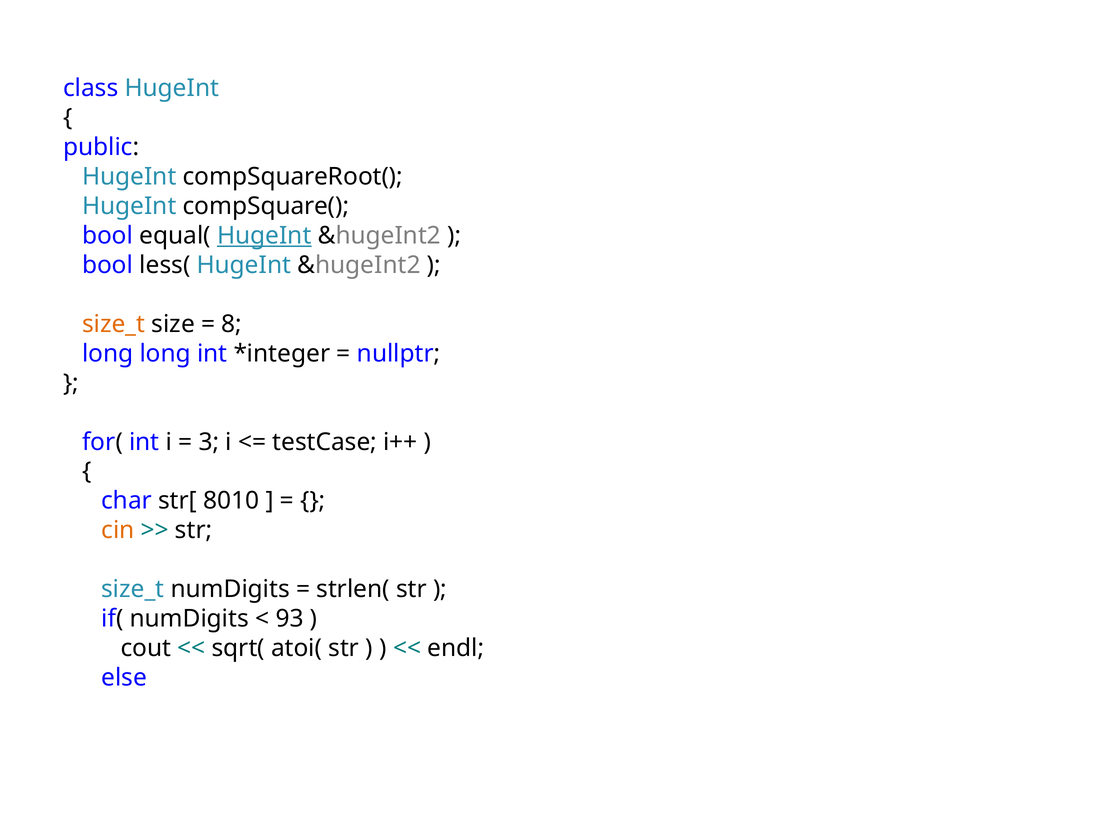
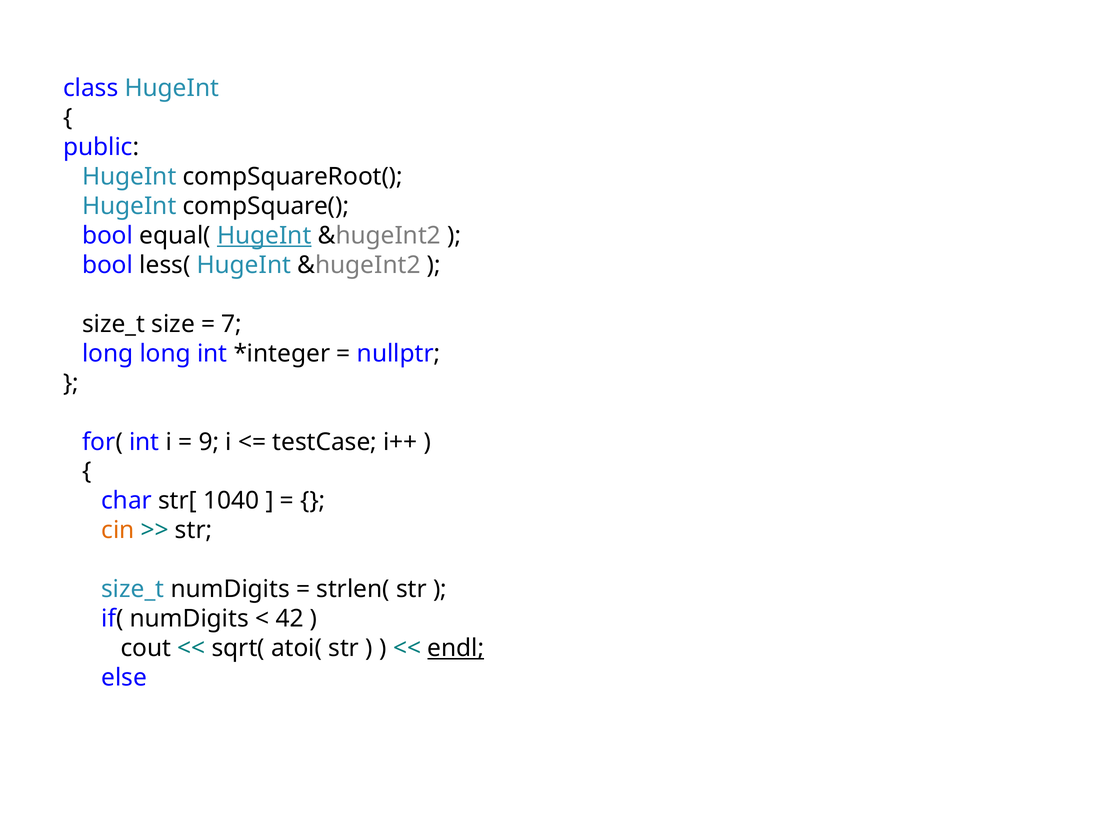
size_t at (114, 324) colour: orange -> black
8: 8 -> 7
3: 3 -> 9
8010: 8010 -> 1040
93: 93 -> 42
endl underline: none -> present
